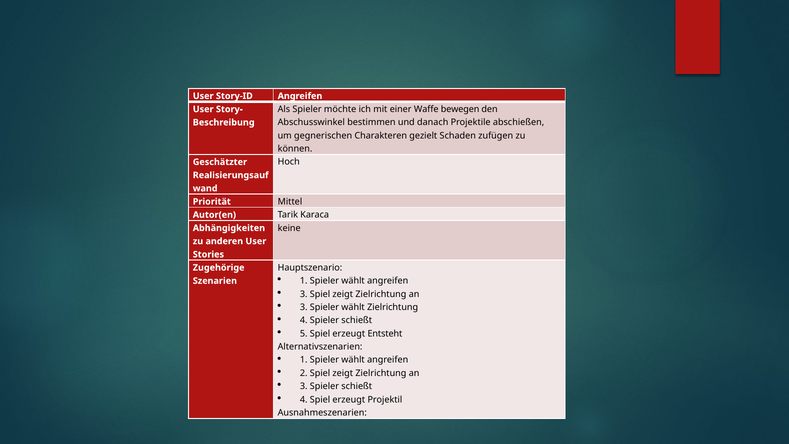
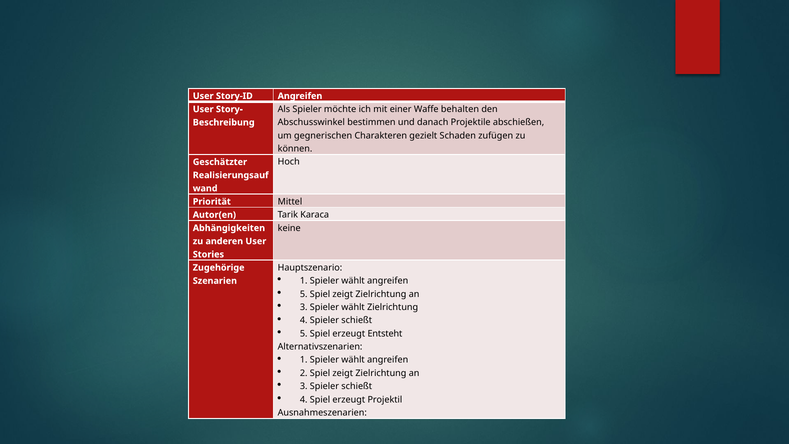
bewegen: bewegen -> behalten
3 at (304, 294): 3 -> 5
